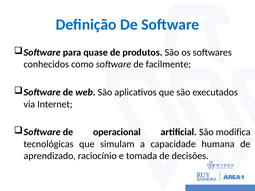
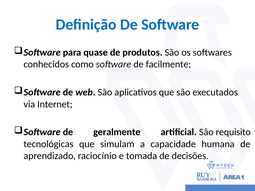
operacional: operacional -> geralmente
modifica: modifica -> requisito
